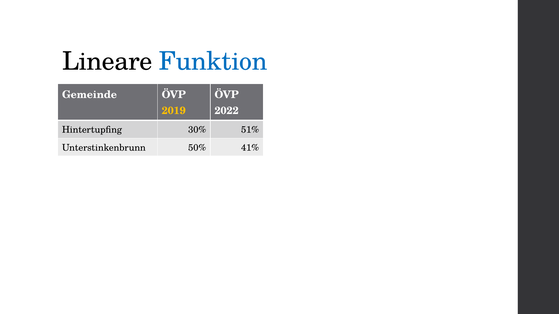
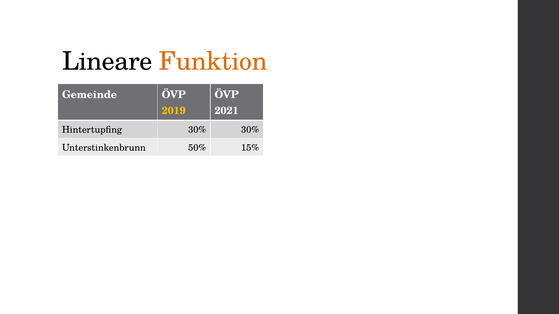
Funktion colour: blue -> orange
2022: 2022 -> 2021
30% 51%: 51% -> 30%
41%: 41% -> 15%
